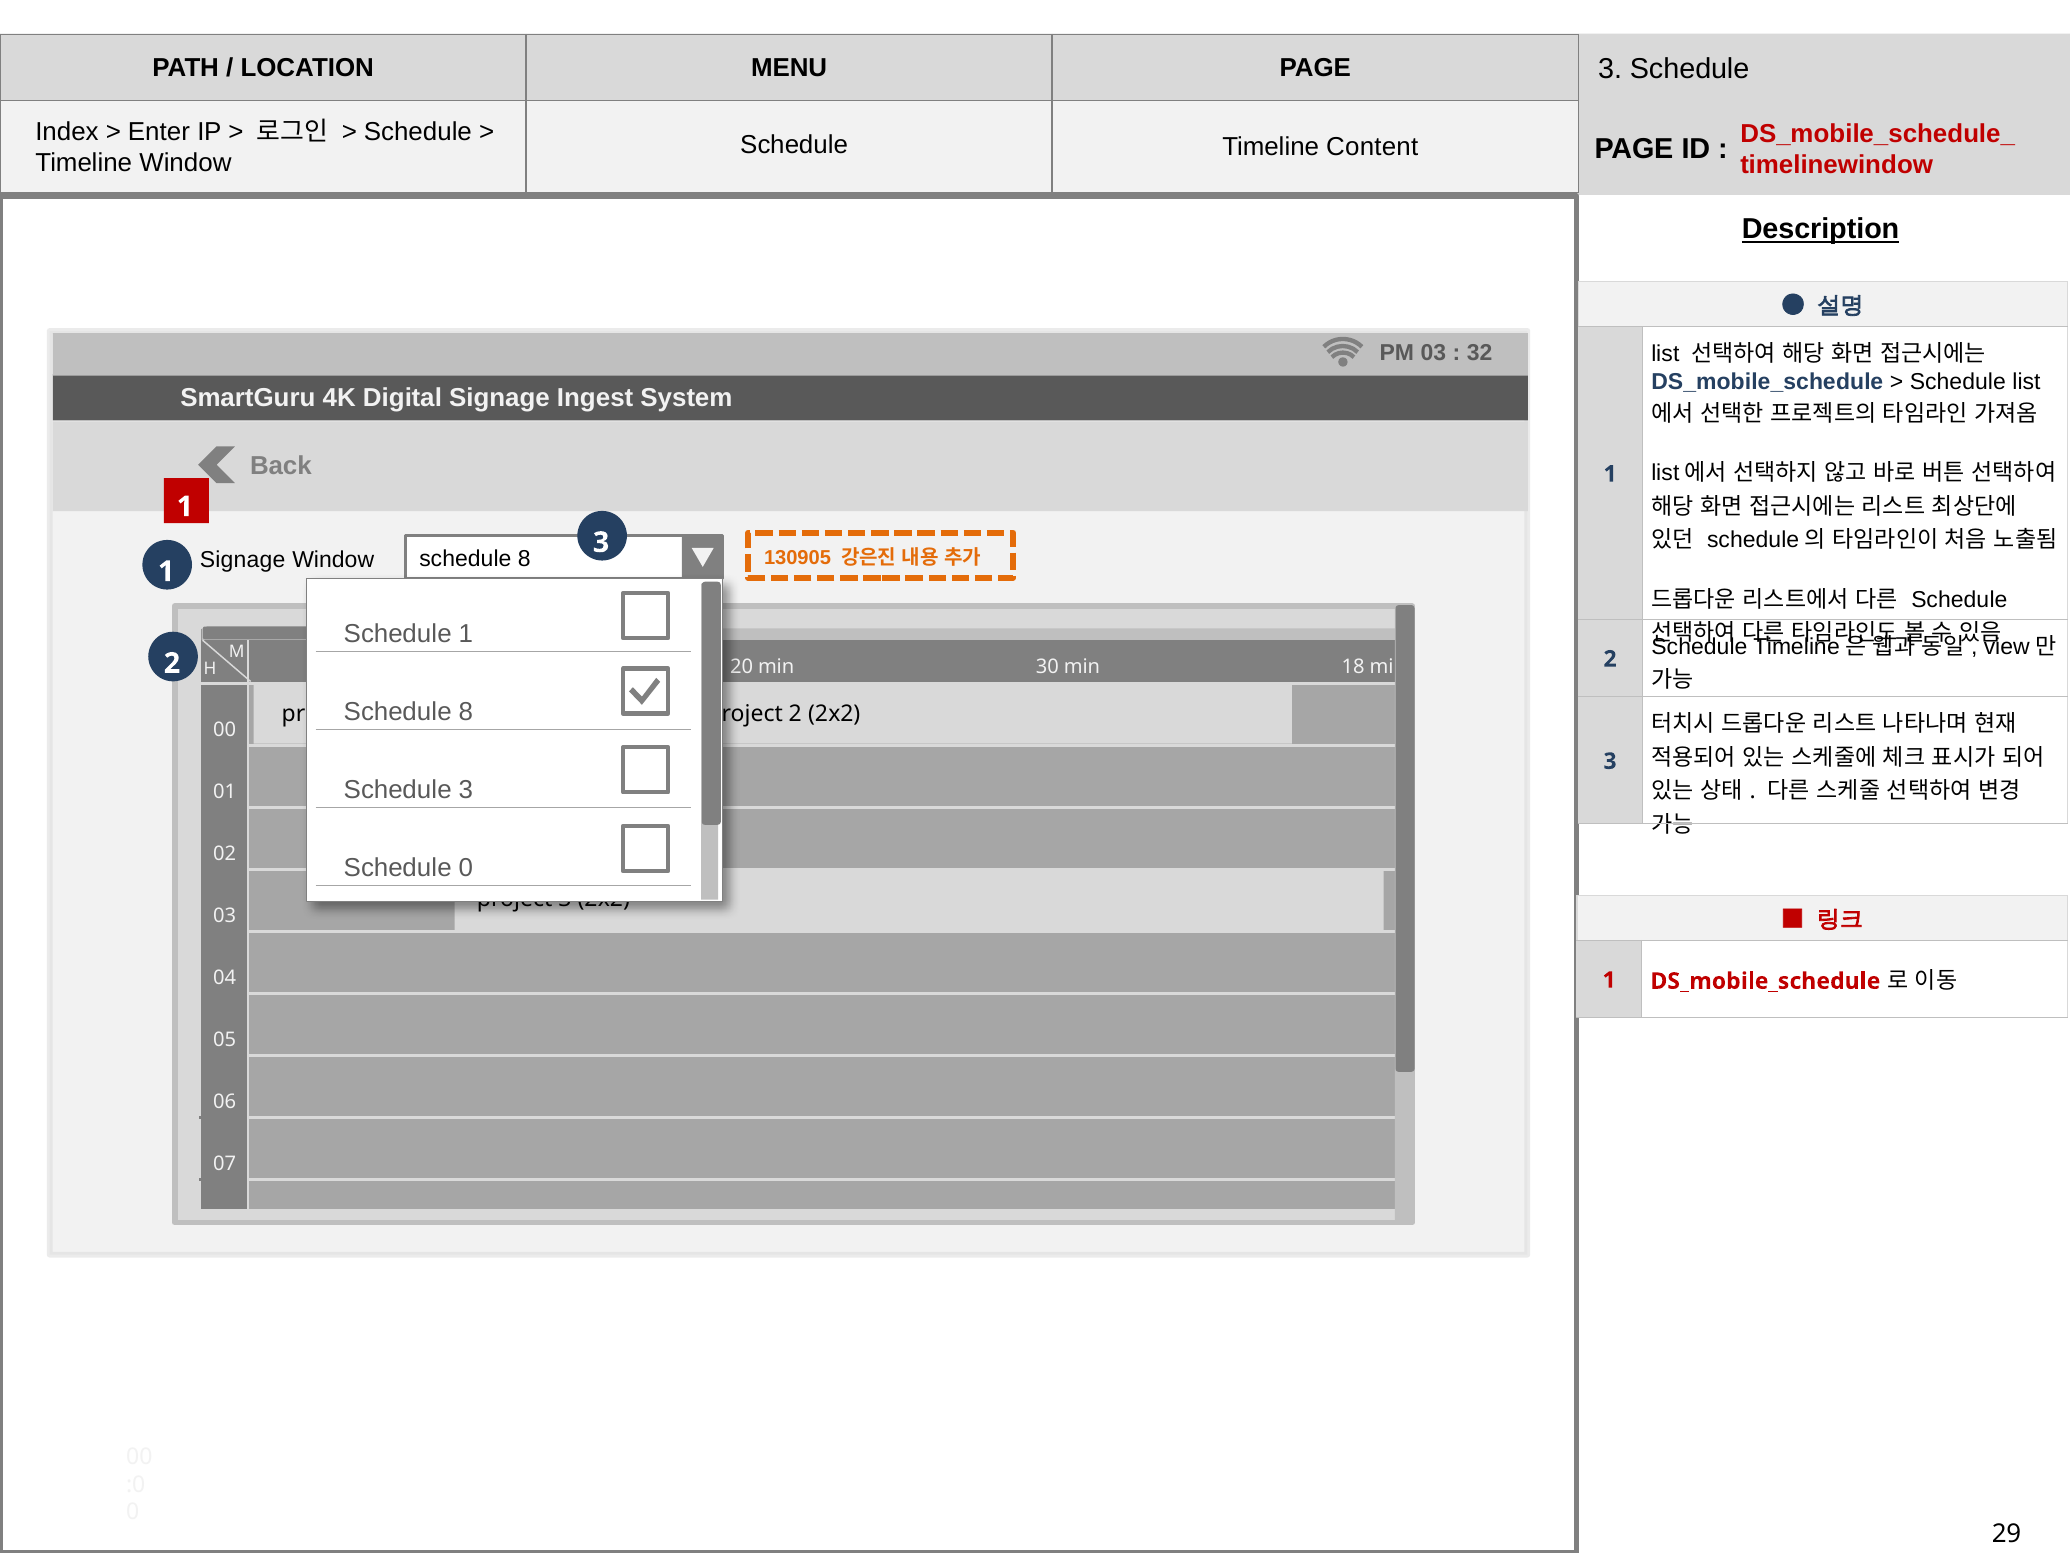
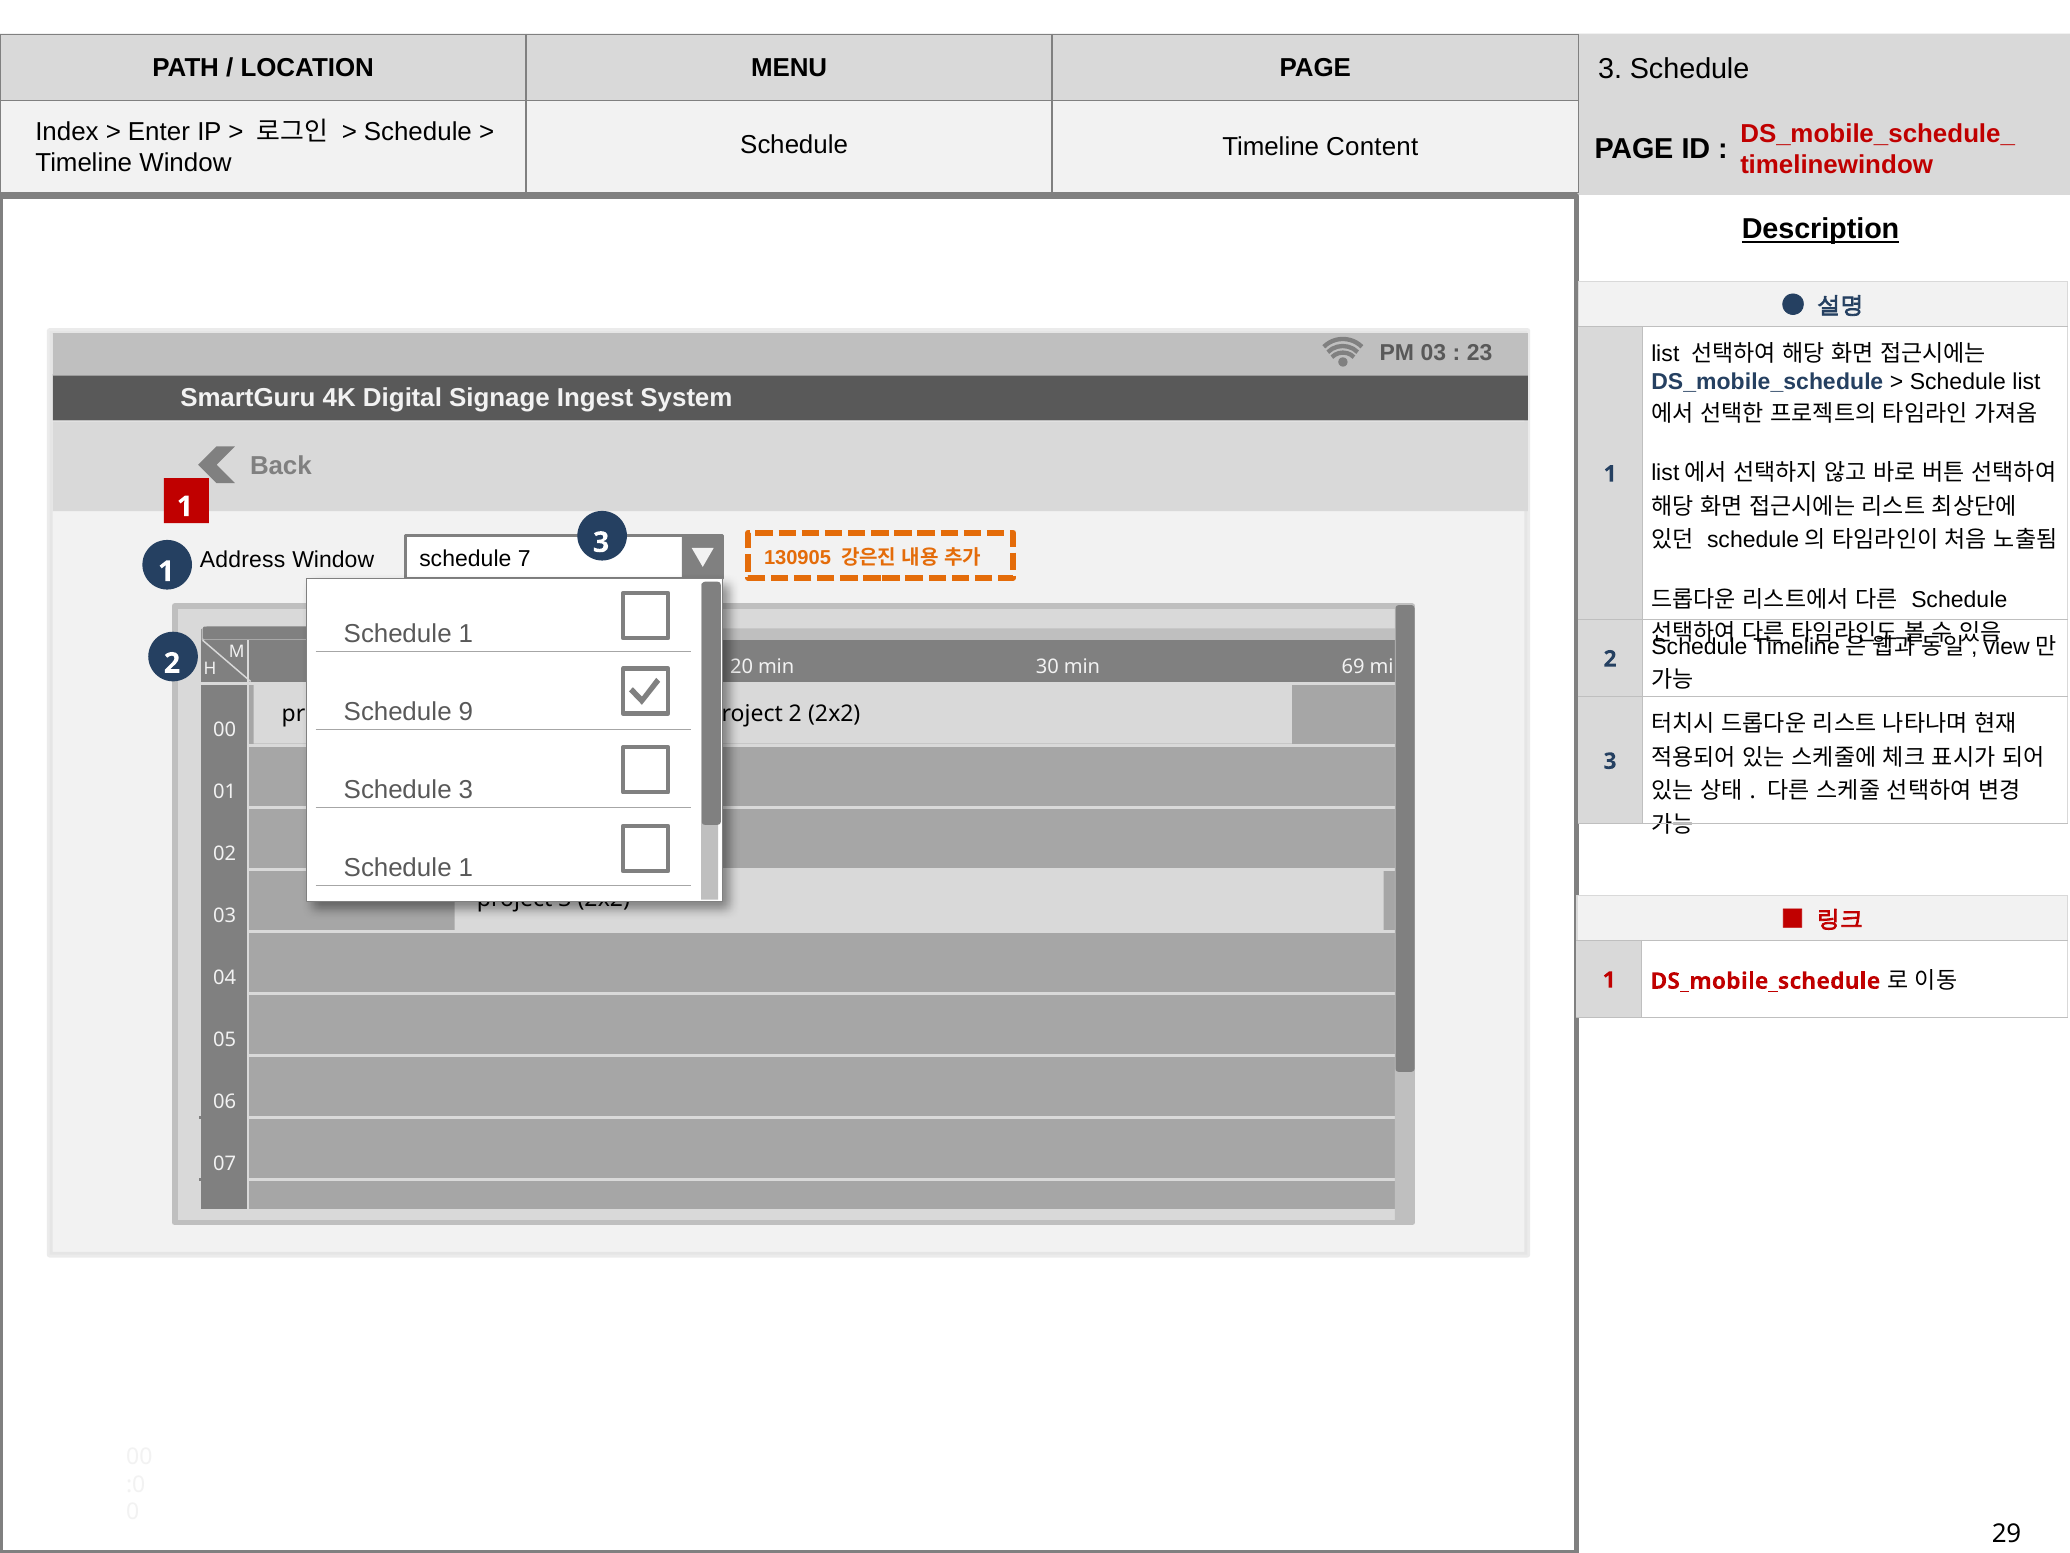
32: 32 -> 23
Signage at (243, 560): Signage -> Address
Window schedule 8: 8 -> 7
18: 18 -> 69
8 at (466, 712): 8 -> 9
0 at (466, 867): 0 -> 1
